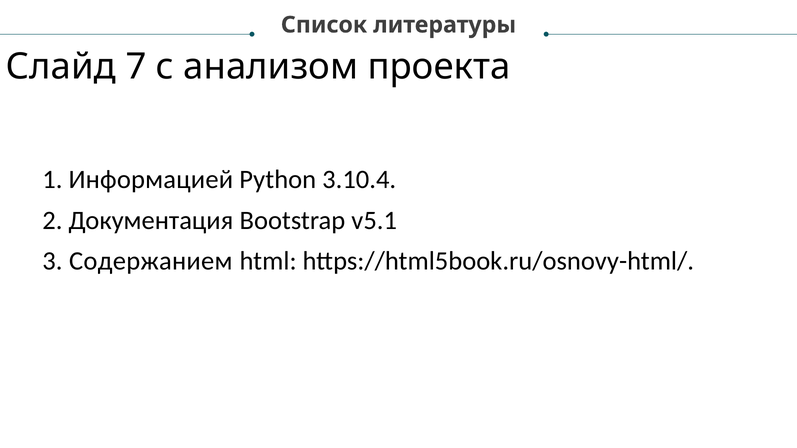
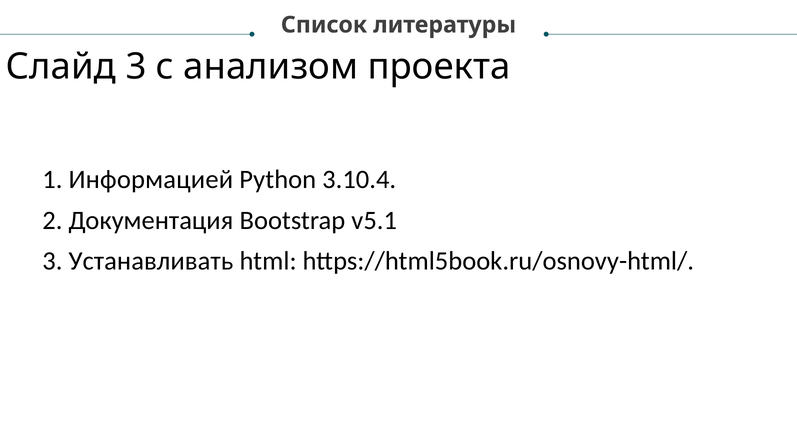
Слайд 7: 7 -> 3
Содержанием: Содержанием -> Устанавливать
